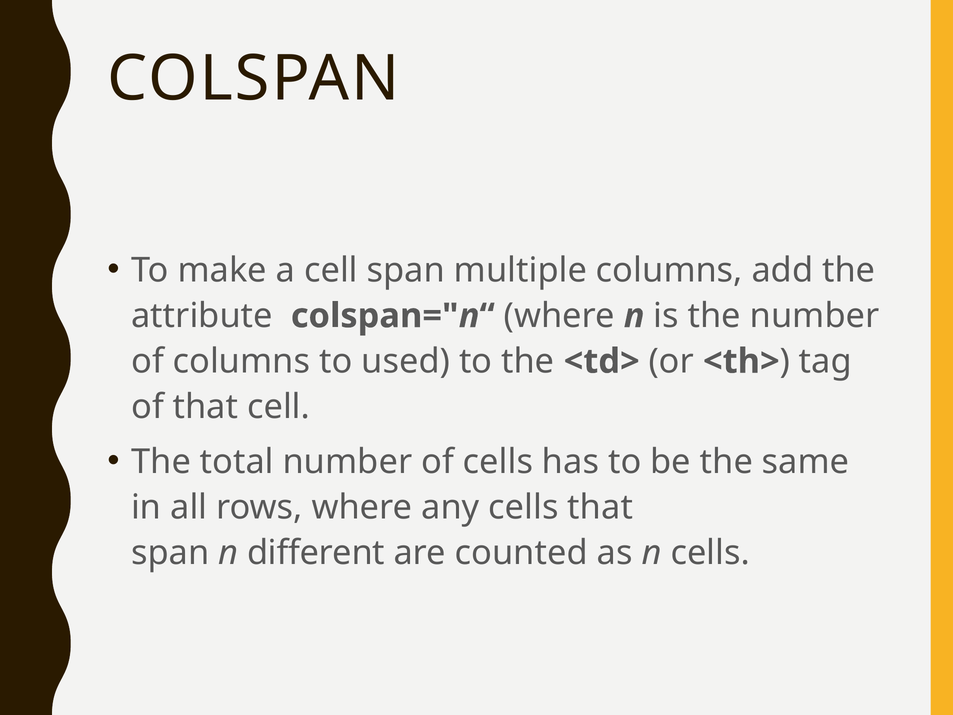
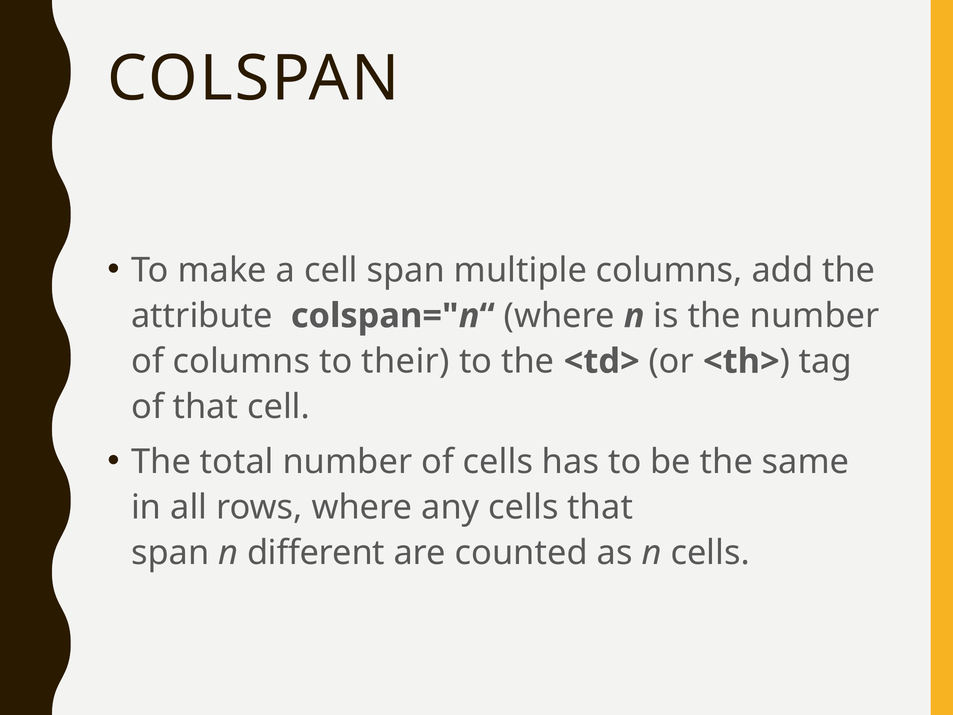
used: used -> their
